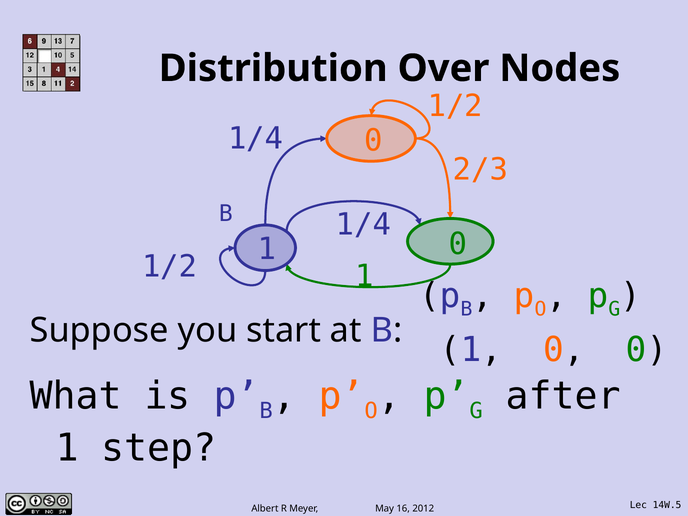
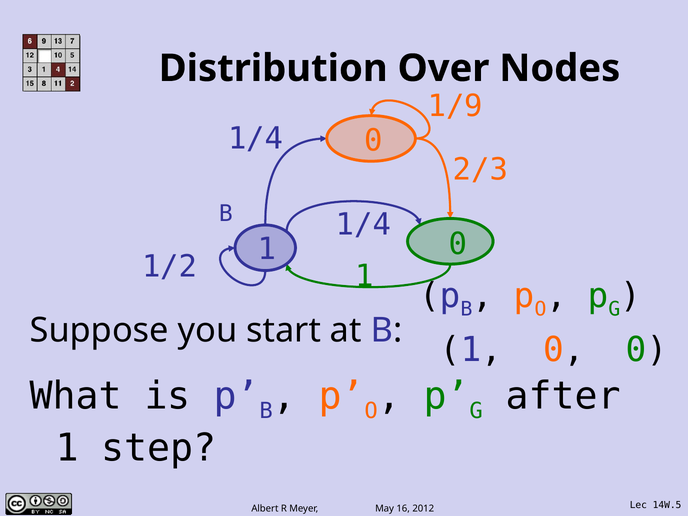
1/2 at (455, 106): 1/2 -> 1/9
